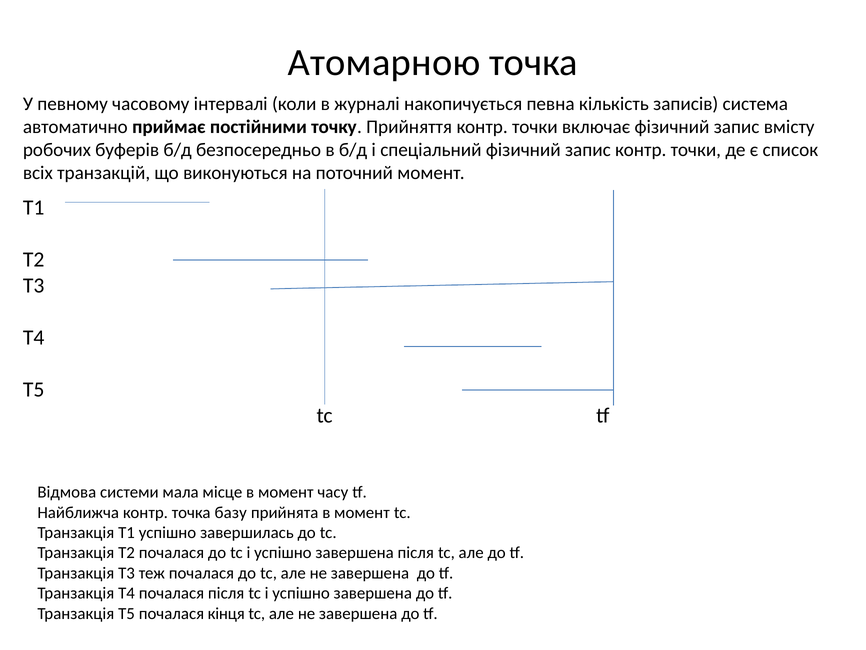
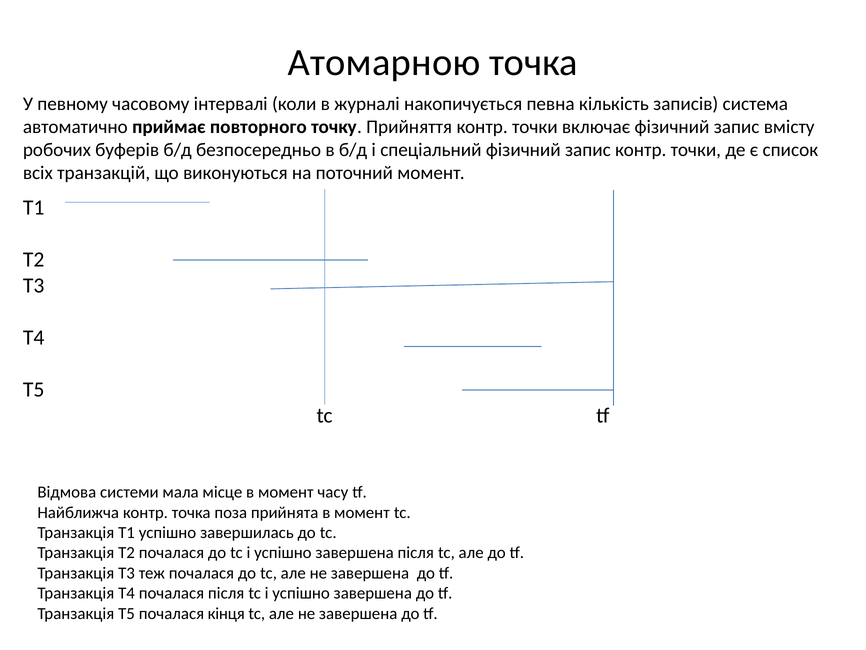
постійними: постійними -> повторного
базу: базу -> поза
